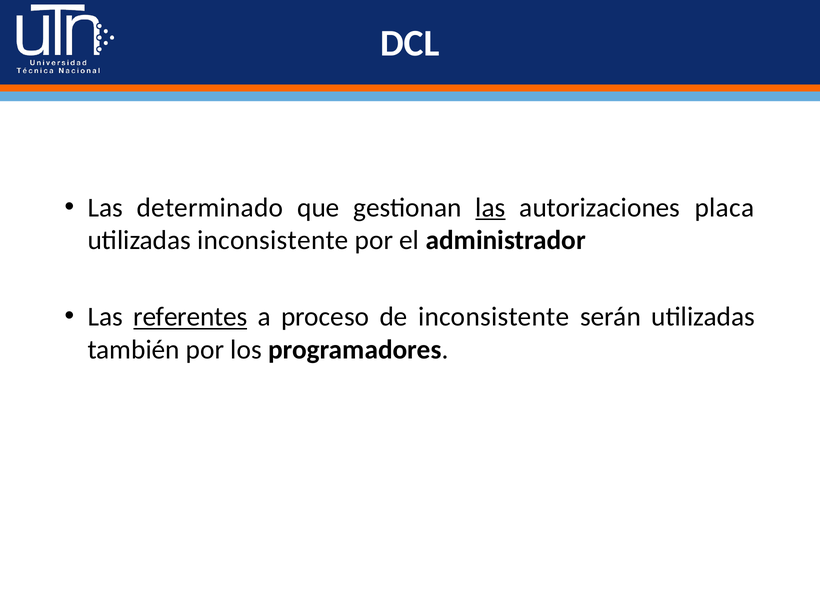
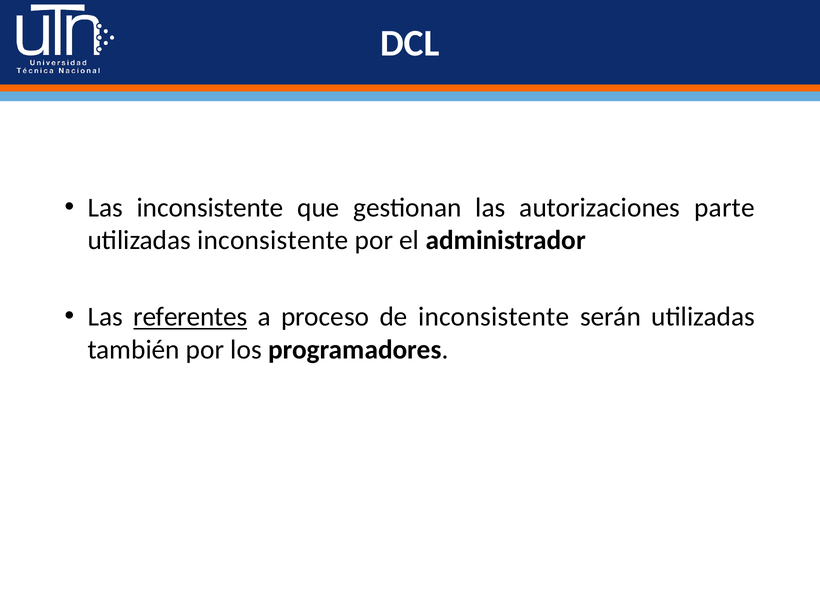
Las determinado: determinado -> inconsistente
las at (490, 208) underline: present -> none
placa: placa -> parte
